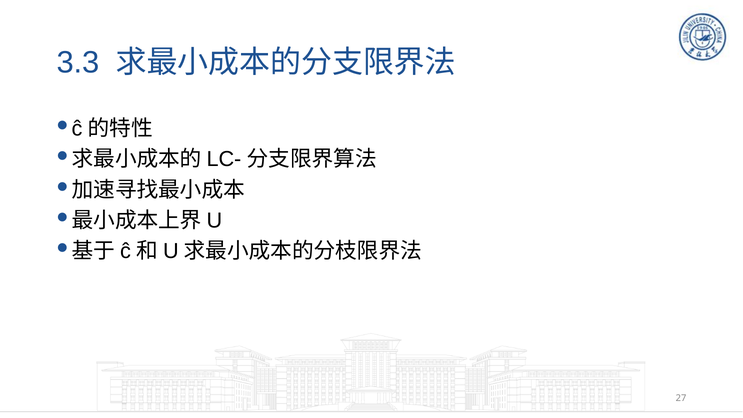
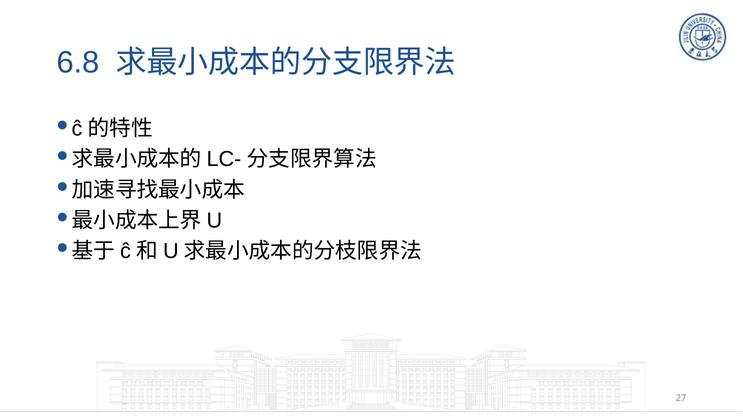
3.3: 3.3 -> 6.8
